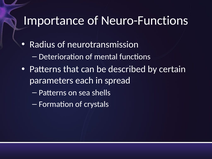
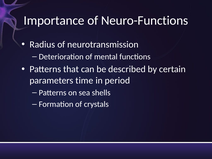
each: each -> time
spread: spread -> period
